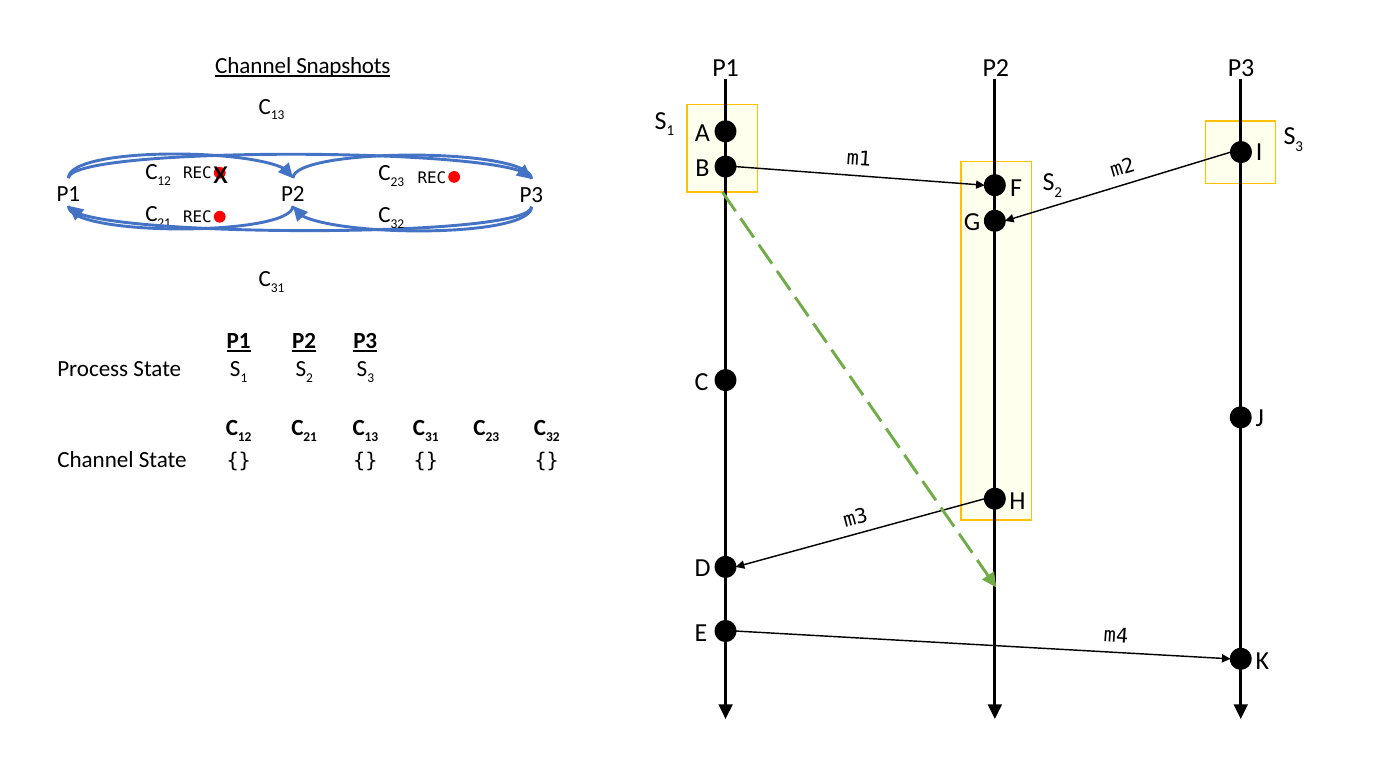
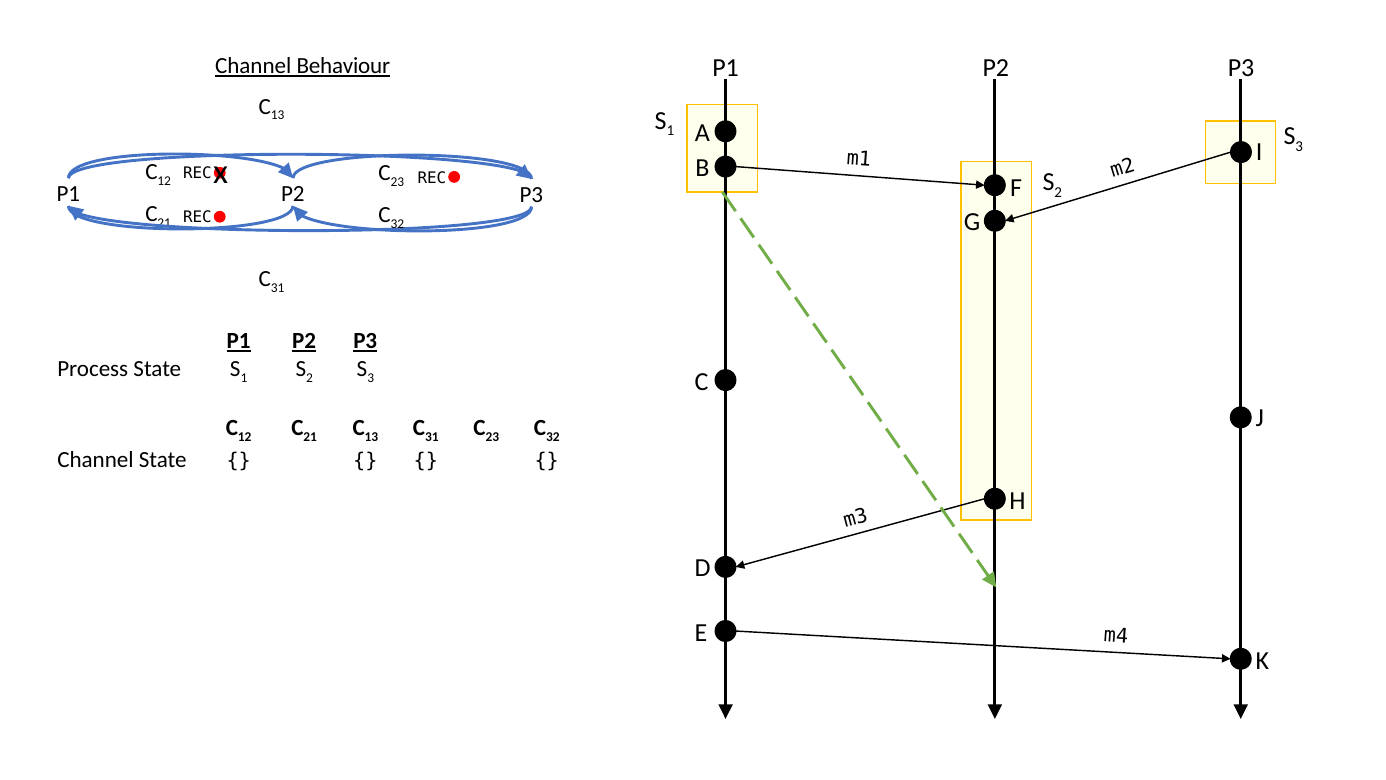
Snapshots: Snapshots -> Behaviour
